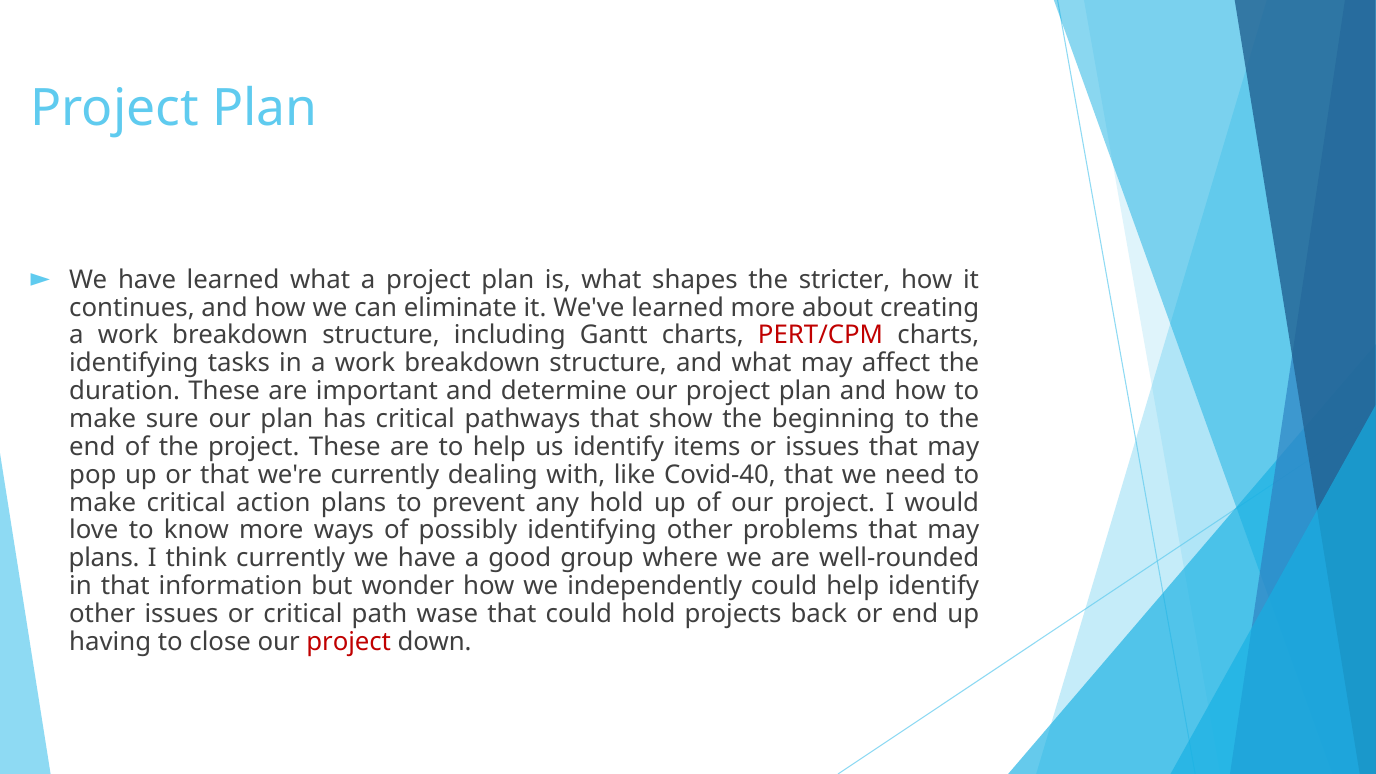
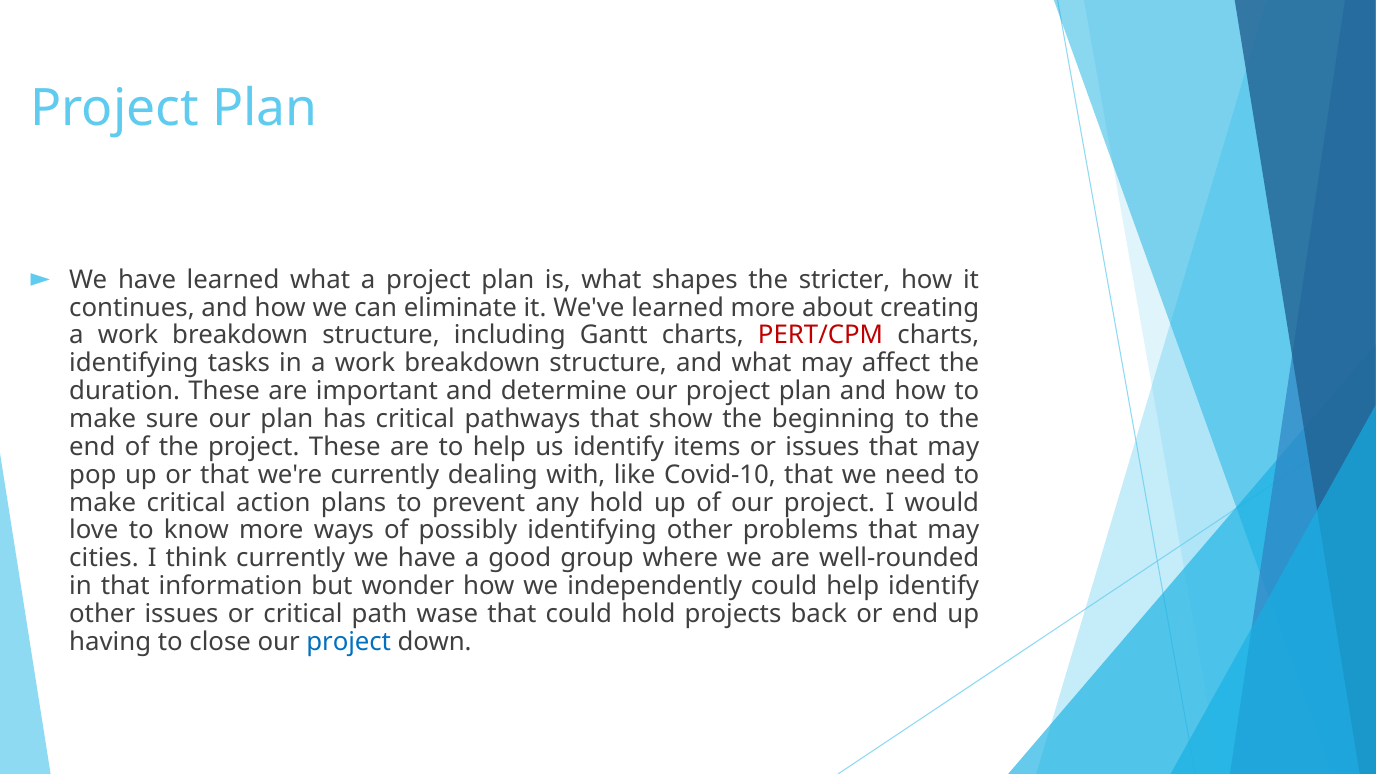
Covid-40: Covid-40 -> Covid-10
plans at (104, 558): plans -> cities
project at (349, 642) colour: red -> blue
